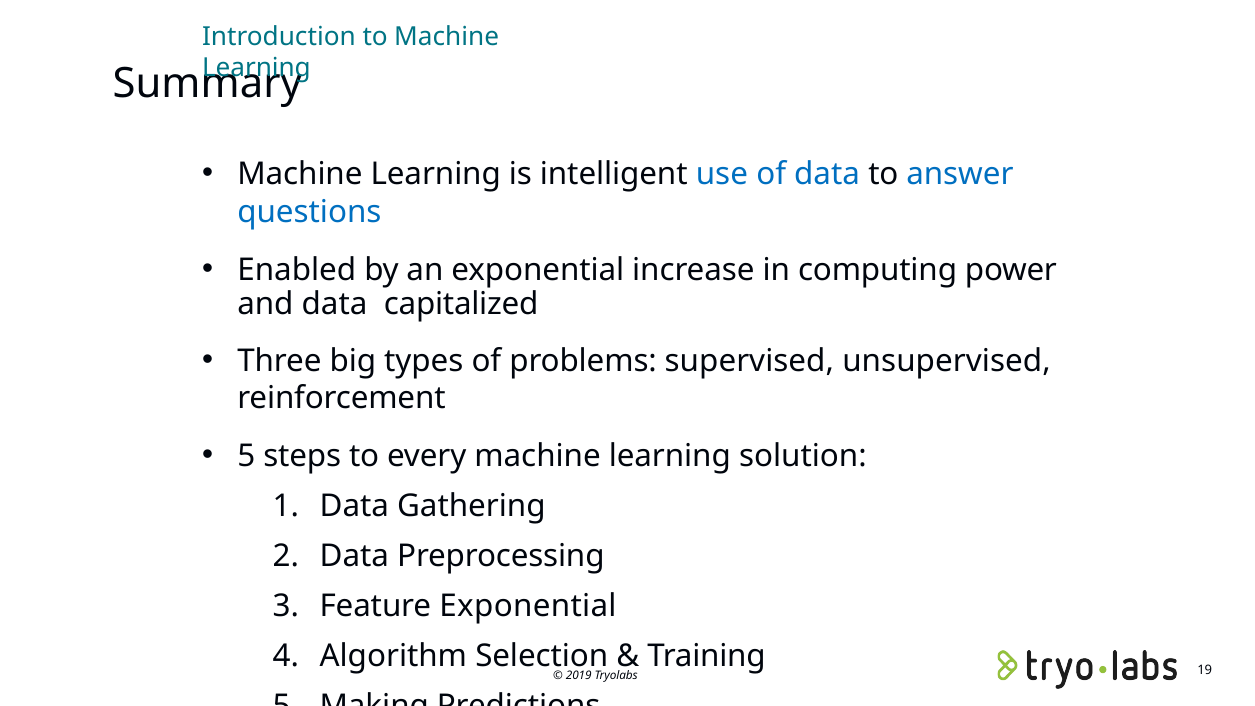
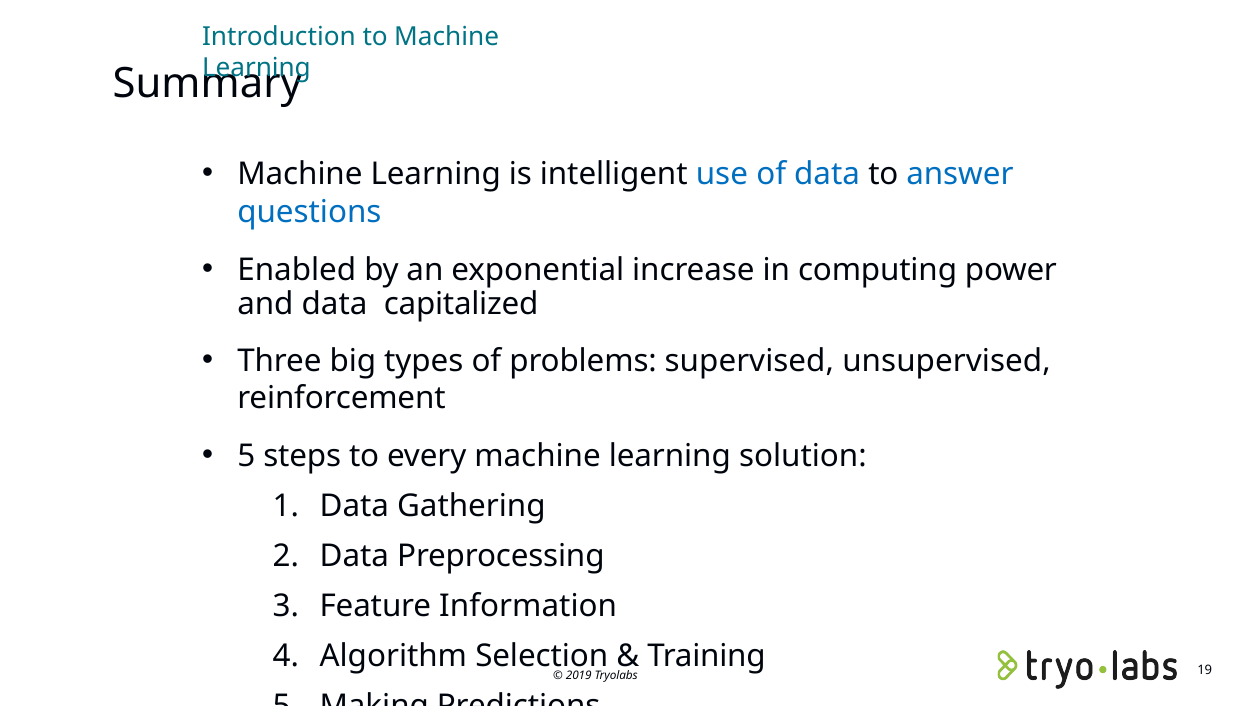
Feature Exponential: Exponential -> Information
